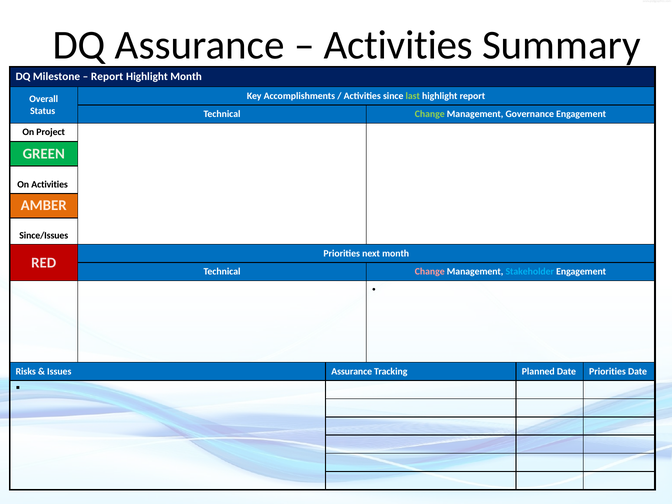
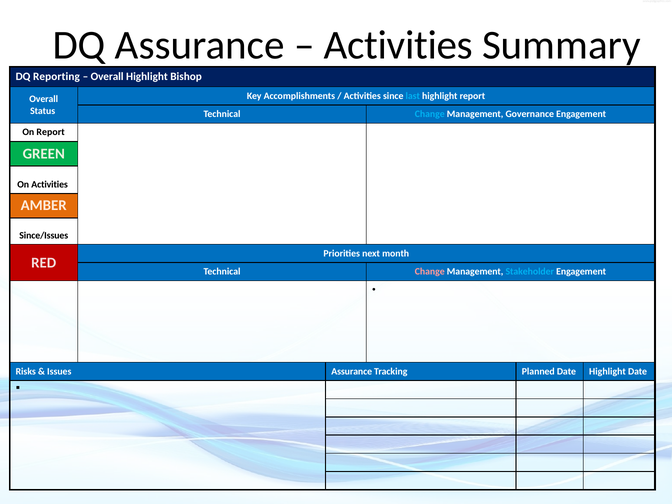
Milestone: Milestone -> Reporting
Report at (107, 77): Report -> Overall
Highlight Month: Month -> Bishop
last colour: light green -> light blue
Change at (430, 114) colour: light green -> light blue
On Project: Project -> Report
Date Priorities: Priorities -> Highlight
